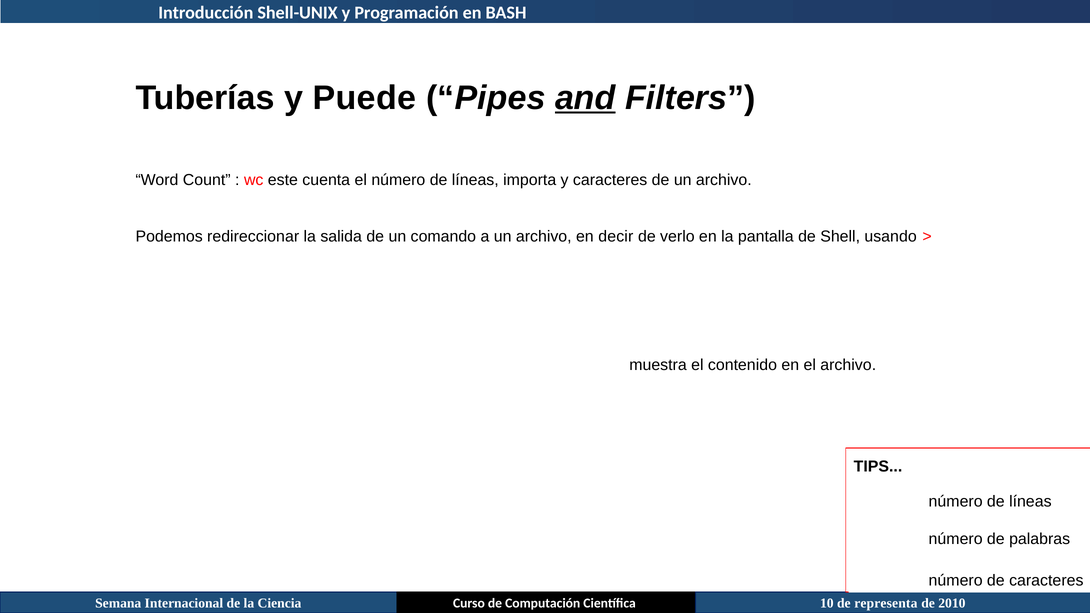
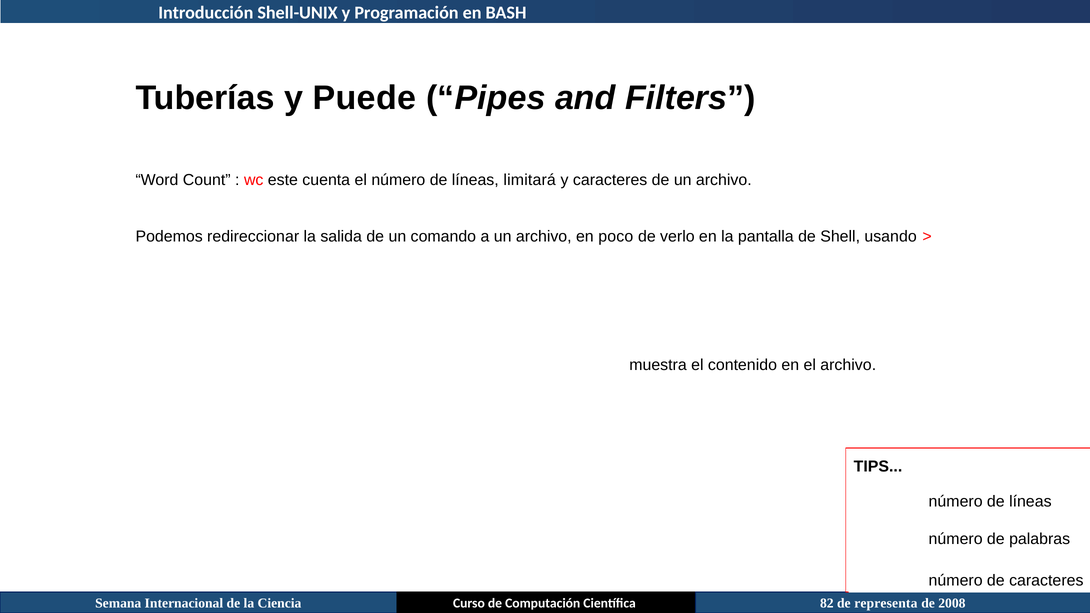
and underline: present -> none
importa: importa -> limitará
decir: decir -> poco
10: 10 -> 82
2010: 2010 -> 2008
